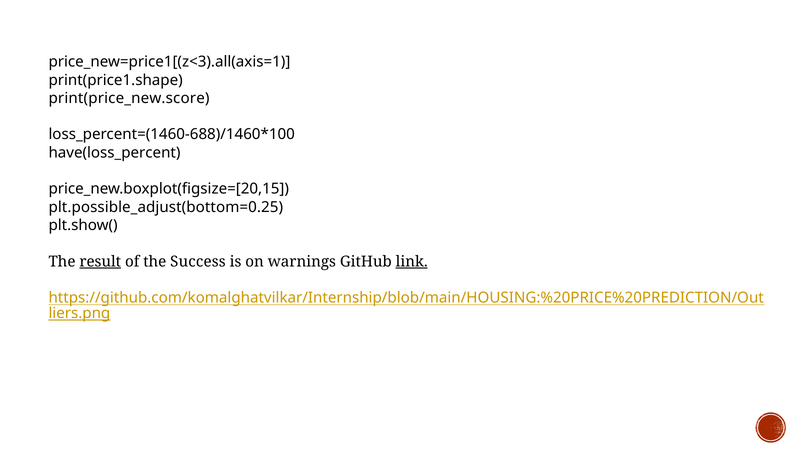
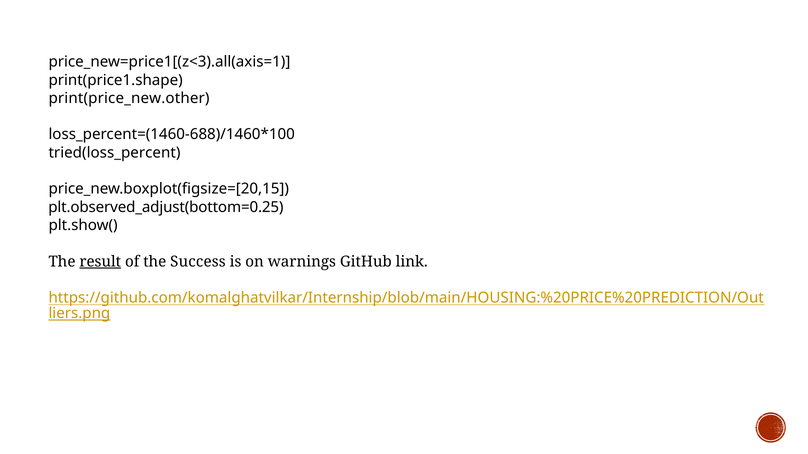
print(price_new.score: print(price_new.score -> print(price_new.other
have(loss_percent: have(loss_percent -> tried(loss_percent
plt.possible_adjust(bottom=0.25: plt.possible_adjust(bottom=0.25 -> plt.observed_adjust(bottom=0.25
link underline: present -> none
